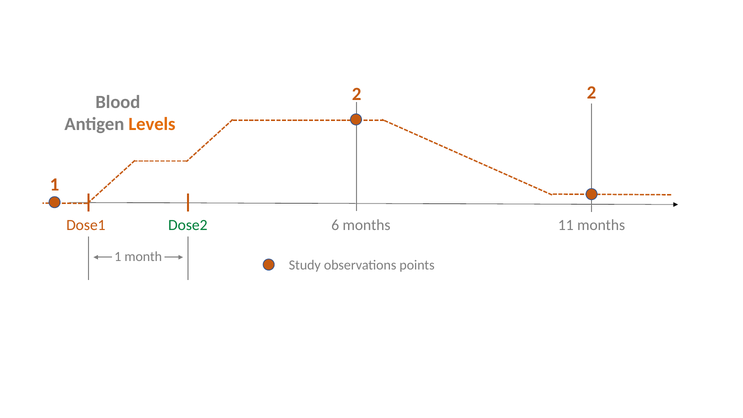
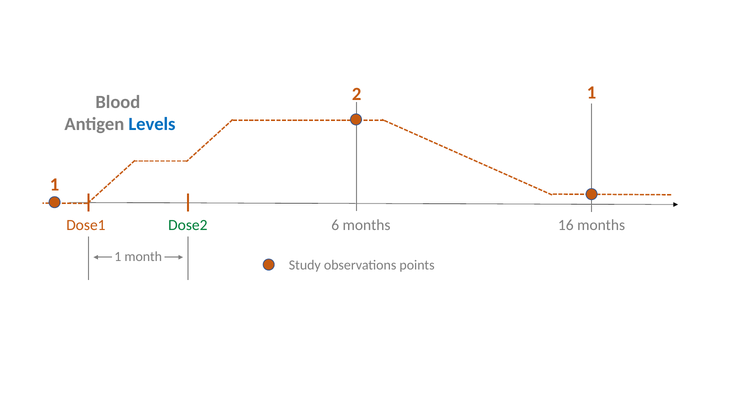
2 2: 2 -> 1
Levels colour: orange -> blue
11: 11 -> 16
